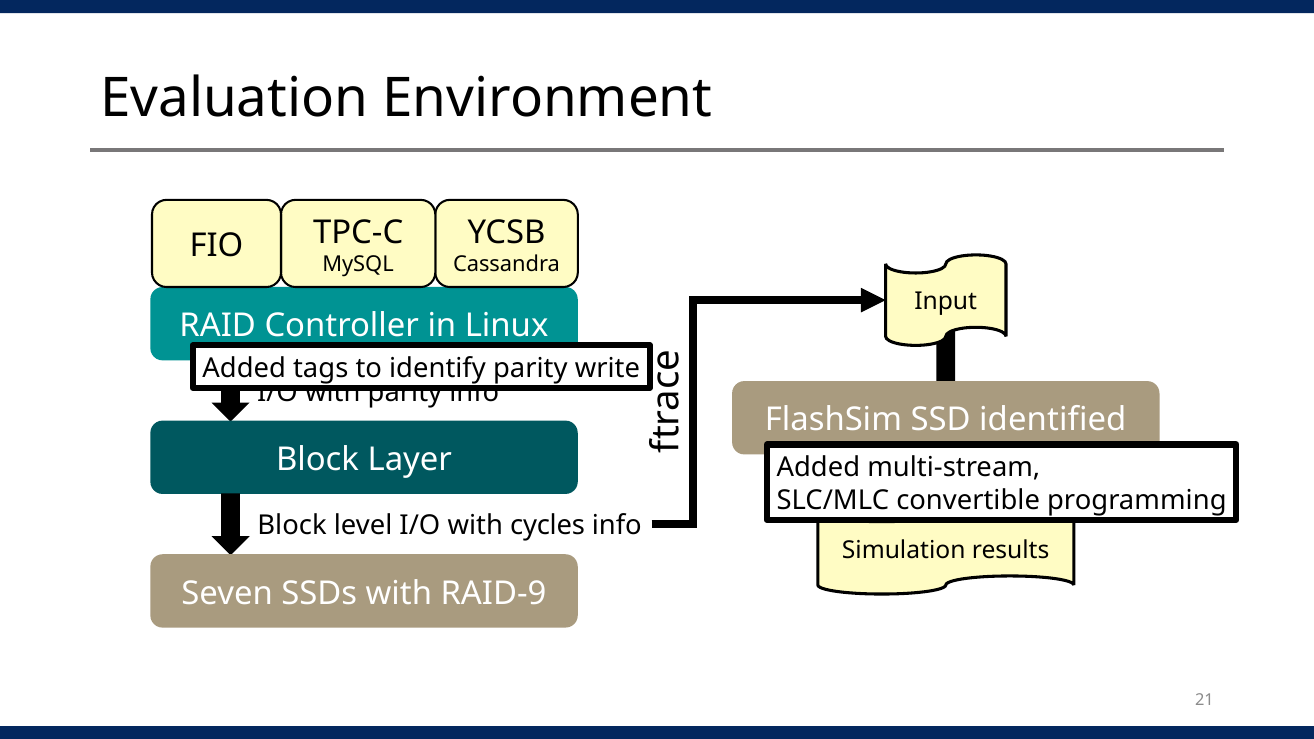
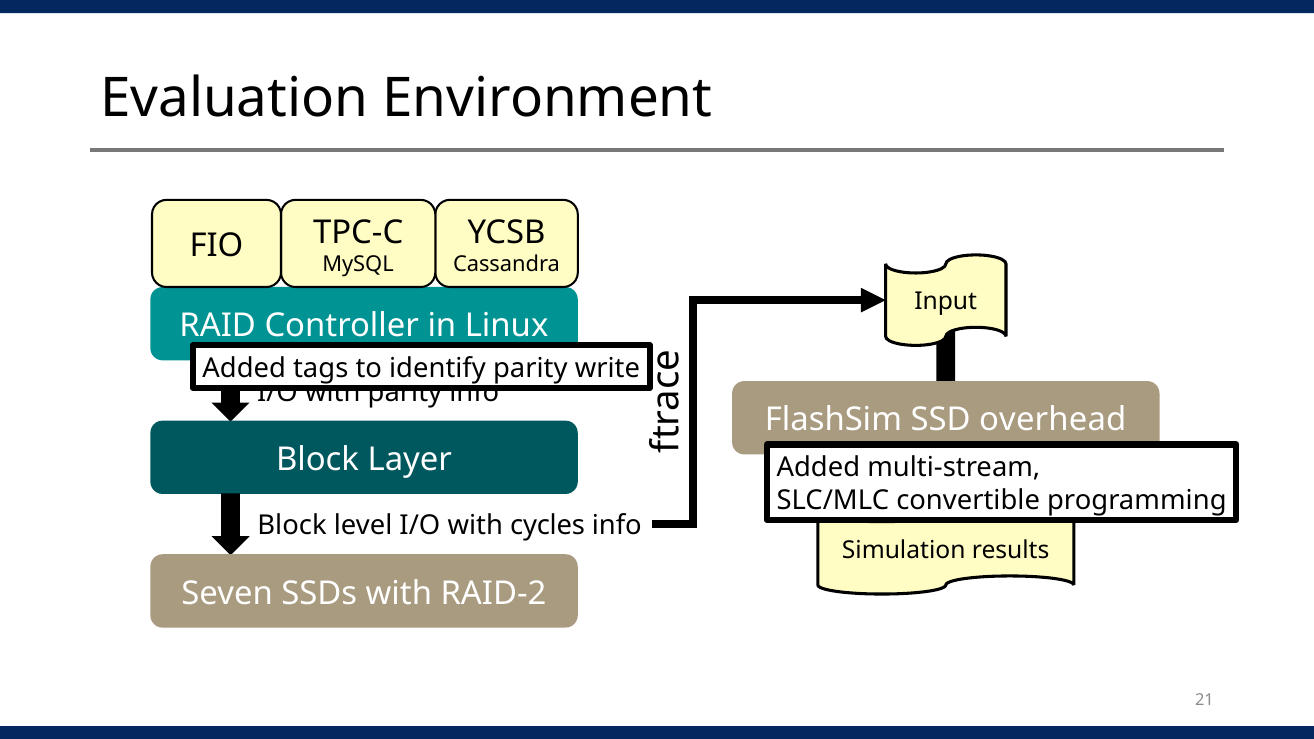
identified: identified -> overhead
RAID-9: RAID-9 -> RAID-2
